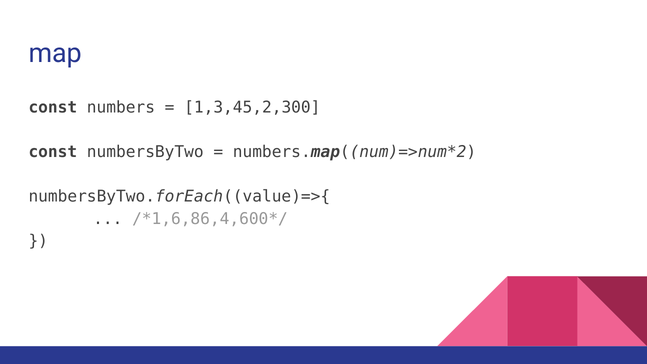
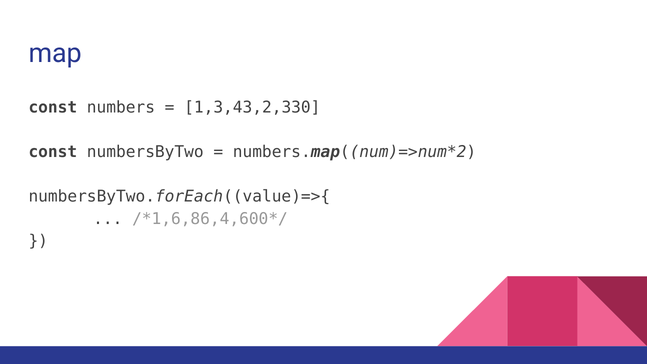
1,3,45,2,300: 1,3,45,2,300 -> 1,3,43,2,330
